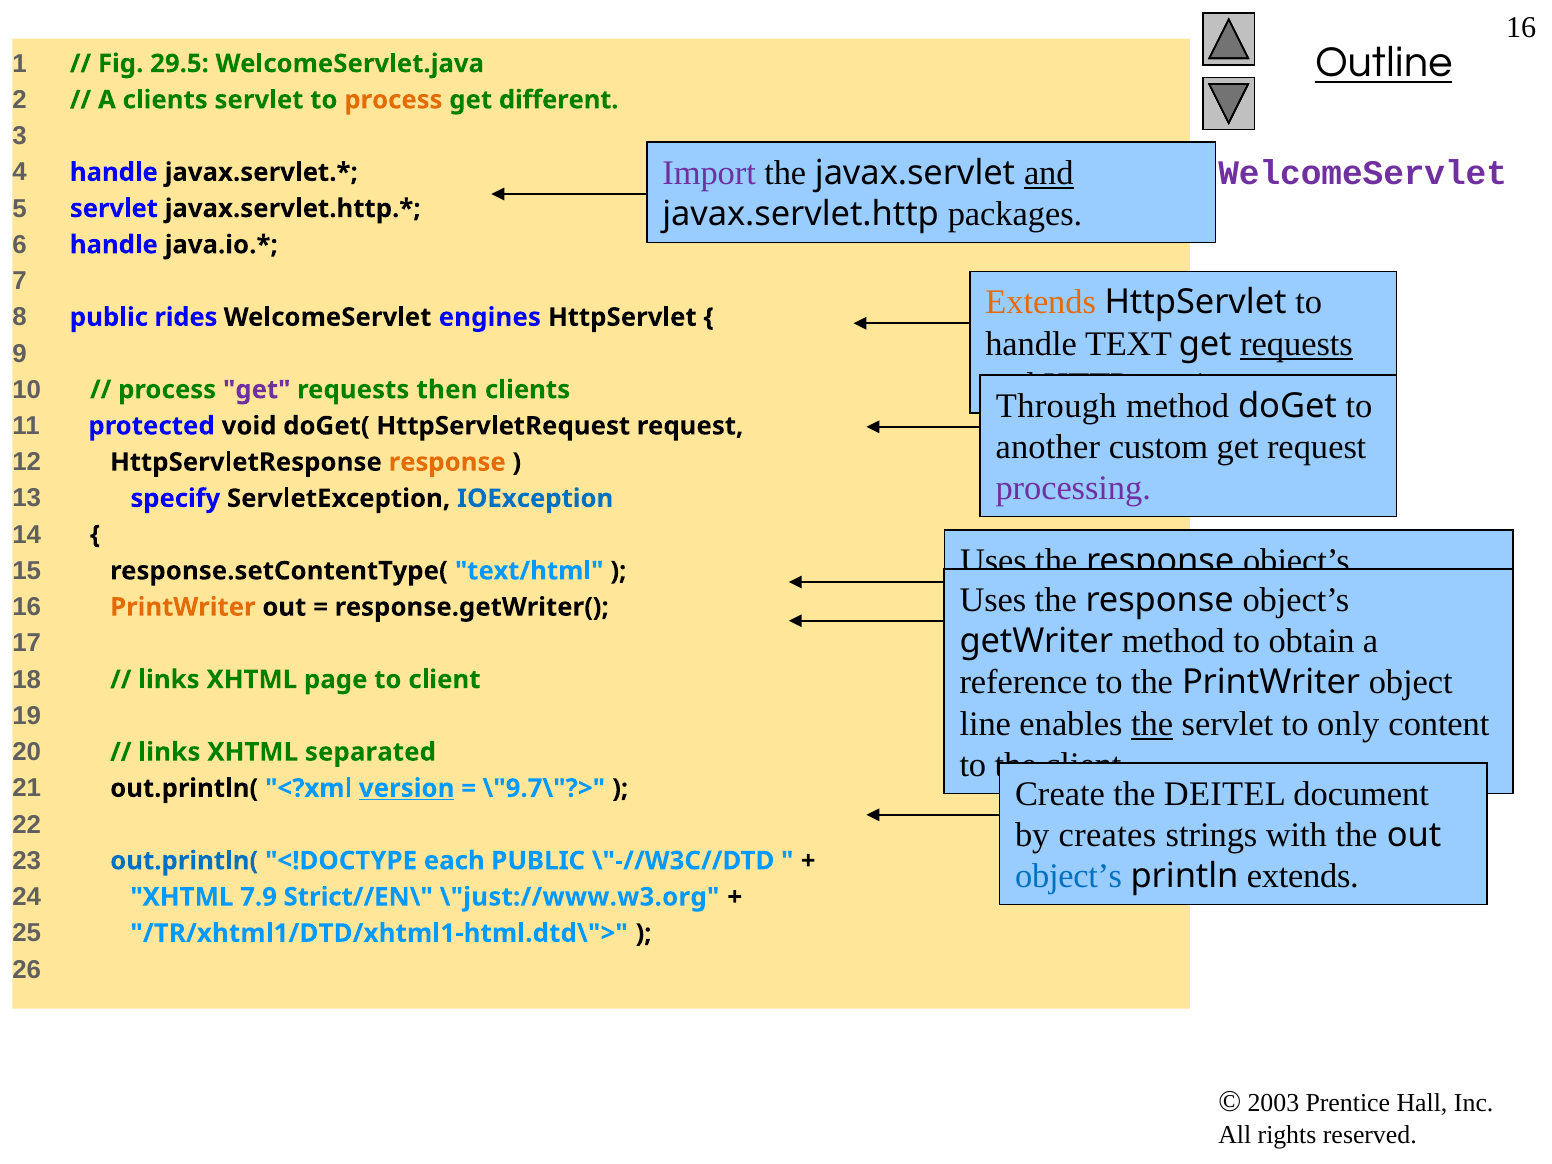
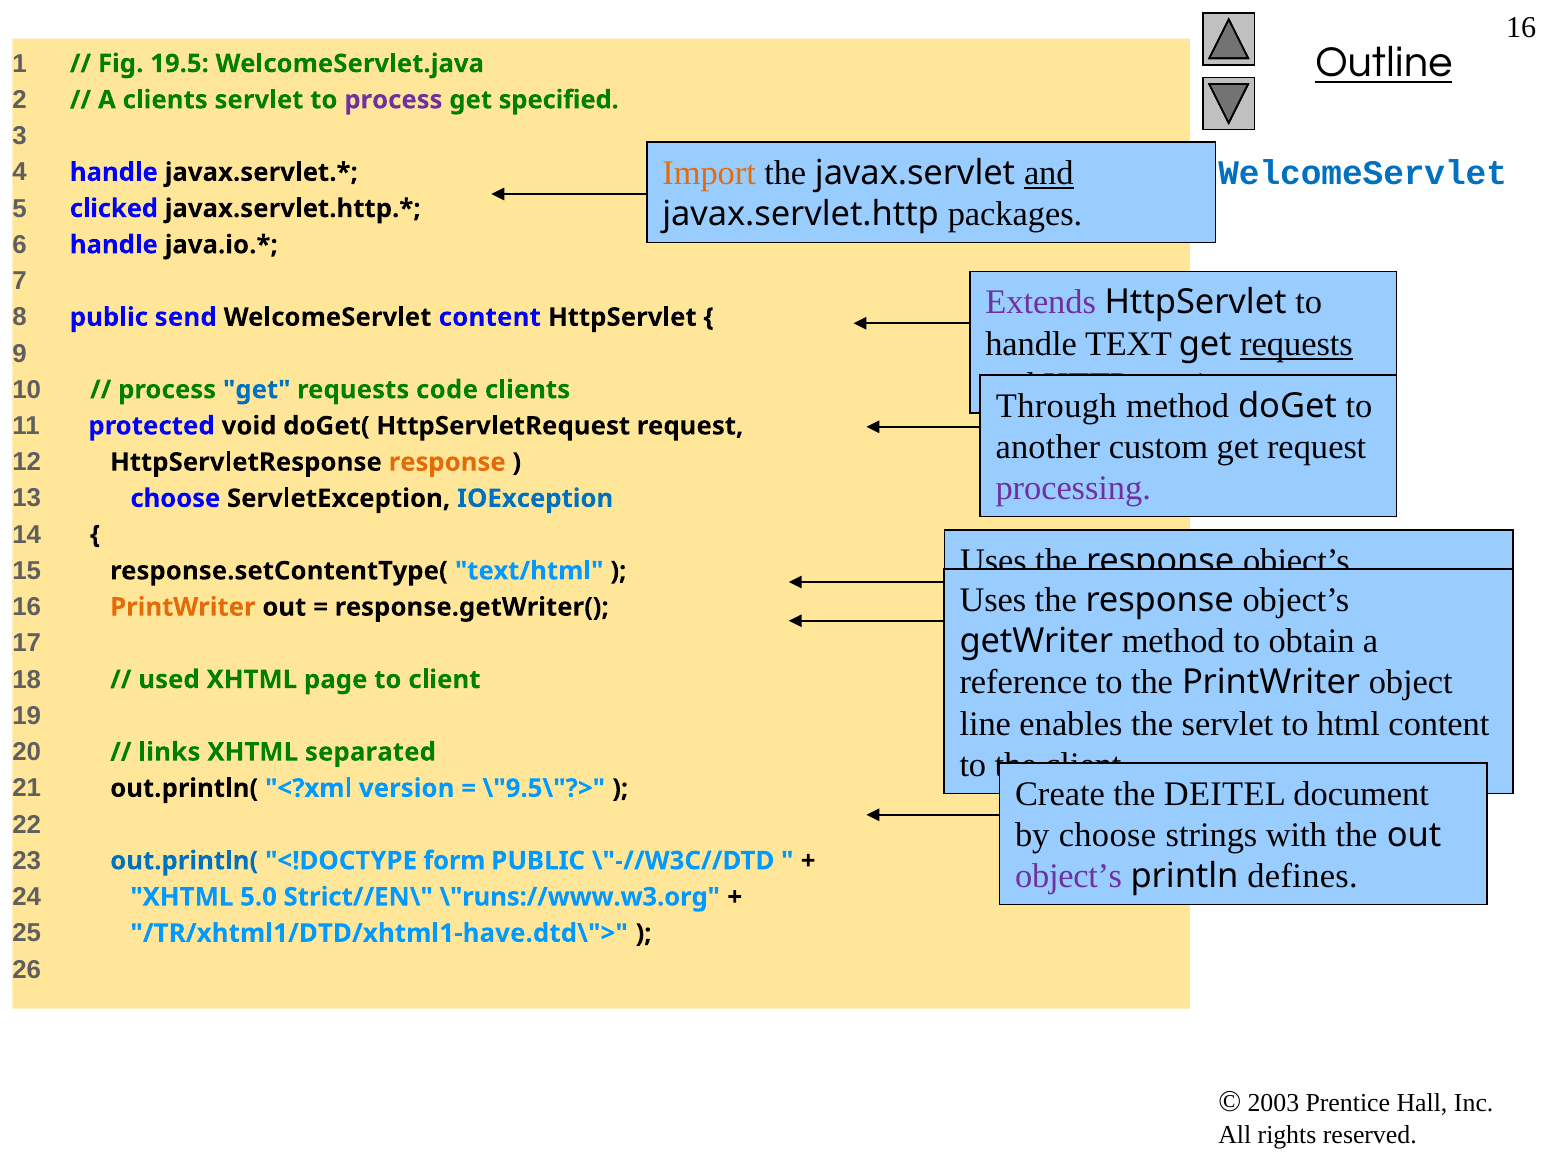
29.5: 29.5 -> 19.5
process at (393, 100) colour: orange -> purple
different: different -> specified
Import colour: purple -> orange
WelcomeServlet at (1363, 173) colour: purple -> blue
5 servlet: servlet -> clicked
Extends at (1041, 302) colour: orange -> purple
rides: rides -> send
WelcomeServlet engines: engines -> content
get at (257, 390) colour: purple -> blue
then: then -> code
13 specify: specify -> choose
links at (169, 680): links -> used
the at (1152, 724) underline: present -> none
only: only -> html
version underline: present -> none
\"9.7\"?>: \"9.7\"?> -> \"9.5\"?>
by creates: creates -> choose
each: each -> form
object’s at (1069, 877) colour: blue -> purple
println extends: extends -> defines
7.9: 7.9 -> 5.0
\"just://www.w3.org: \"just://www.w3.org -> \"runs://www.w3.org
/TR/xhtml1/DTD/xhtml1-html.dtd\">: /TR/xhtml1/DTD/xhtml1-html.dtd\"> -> /TR/xhtml1/DTD/xhtml1-have.dtd\">
